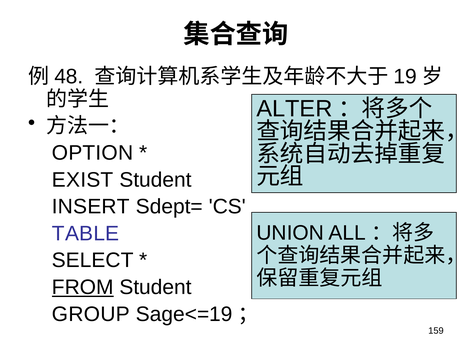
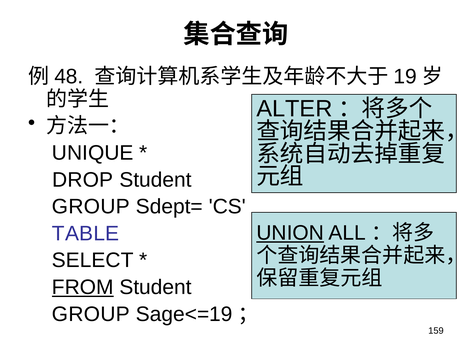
OPTION: OPTION -> UNIQUE
EXIST: EXIST -> DROP
INSERT at (91, 207): INSERT -> GROUP
UNION underline: none -> present
